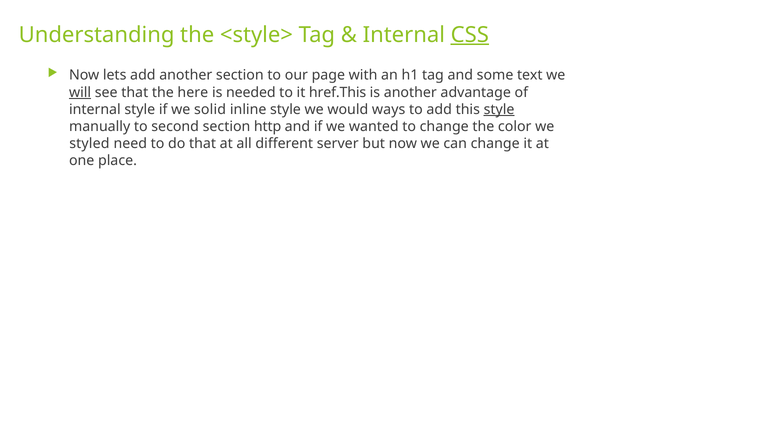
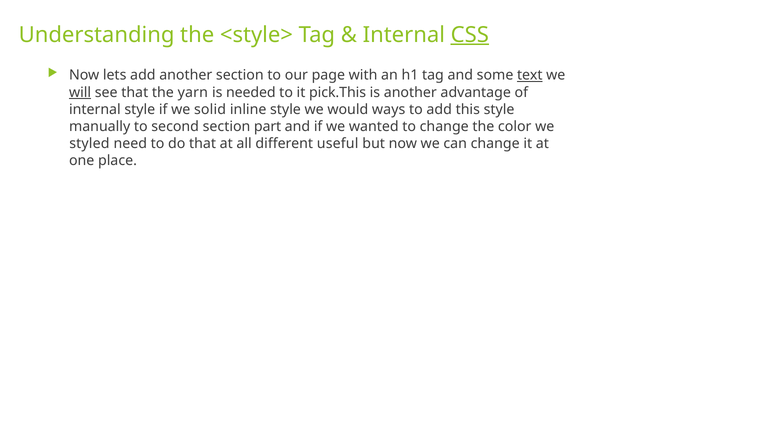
text underline: none -> present
here: here -> yarn
href.This: href.This -> pick.This
style at (499, 109) underline: present -> none
http: http -> part
server: server -> useful
